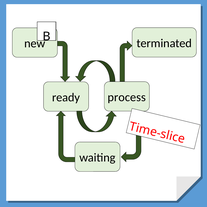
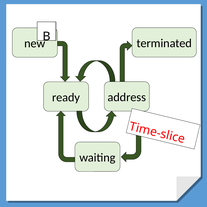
process: process -> address
